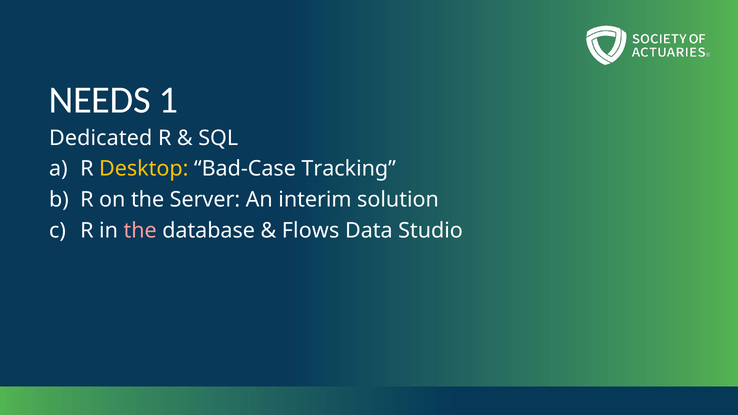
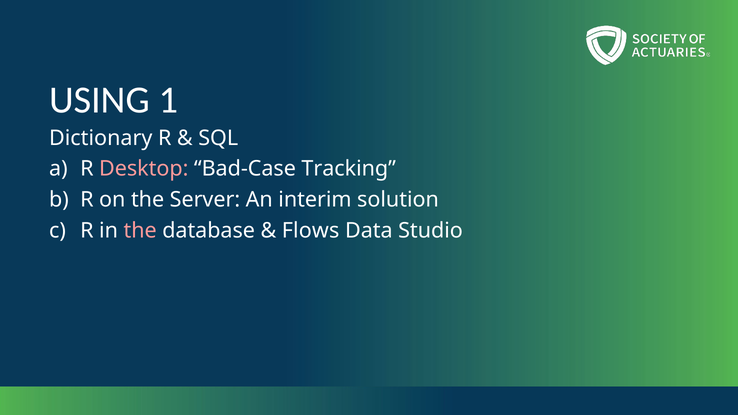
NEEDS: NEEDS -> USING
Dedicated: Dedicated -> Dictionary
Desktop colour: yellow -> pink
